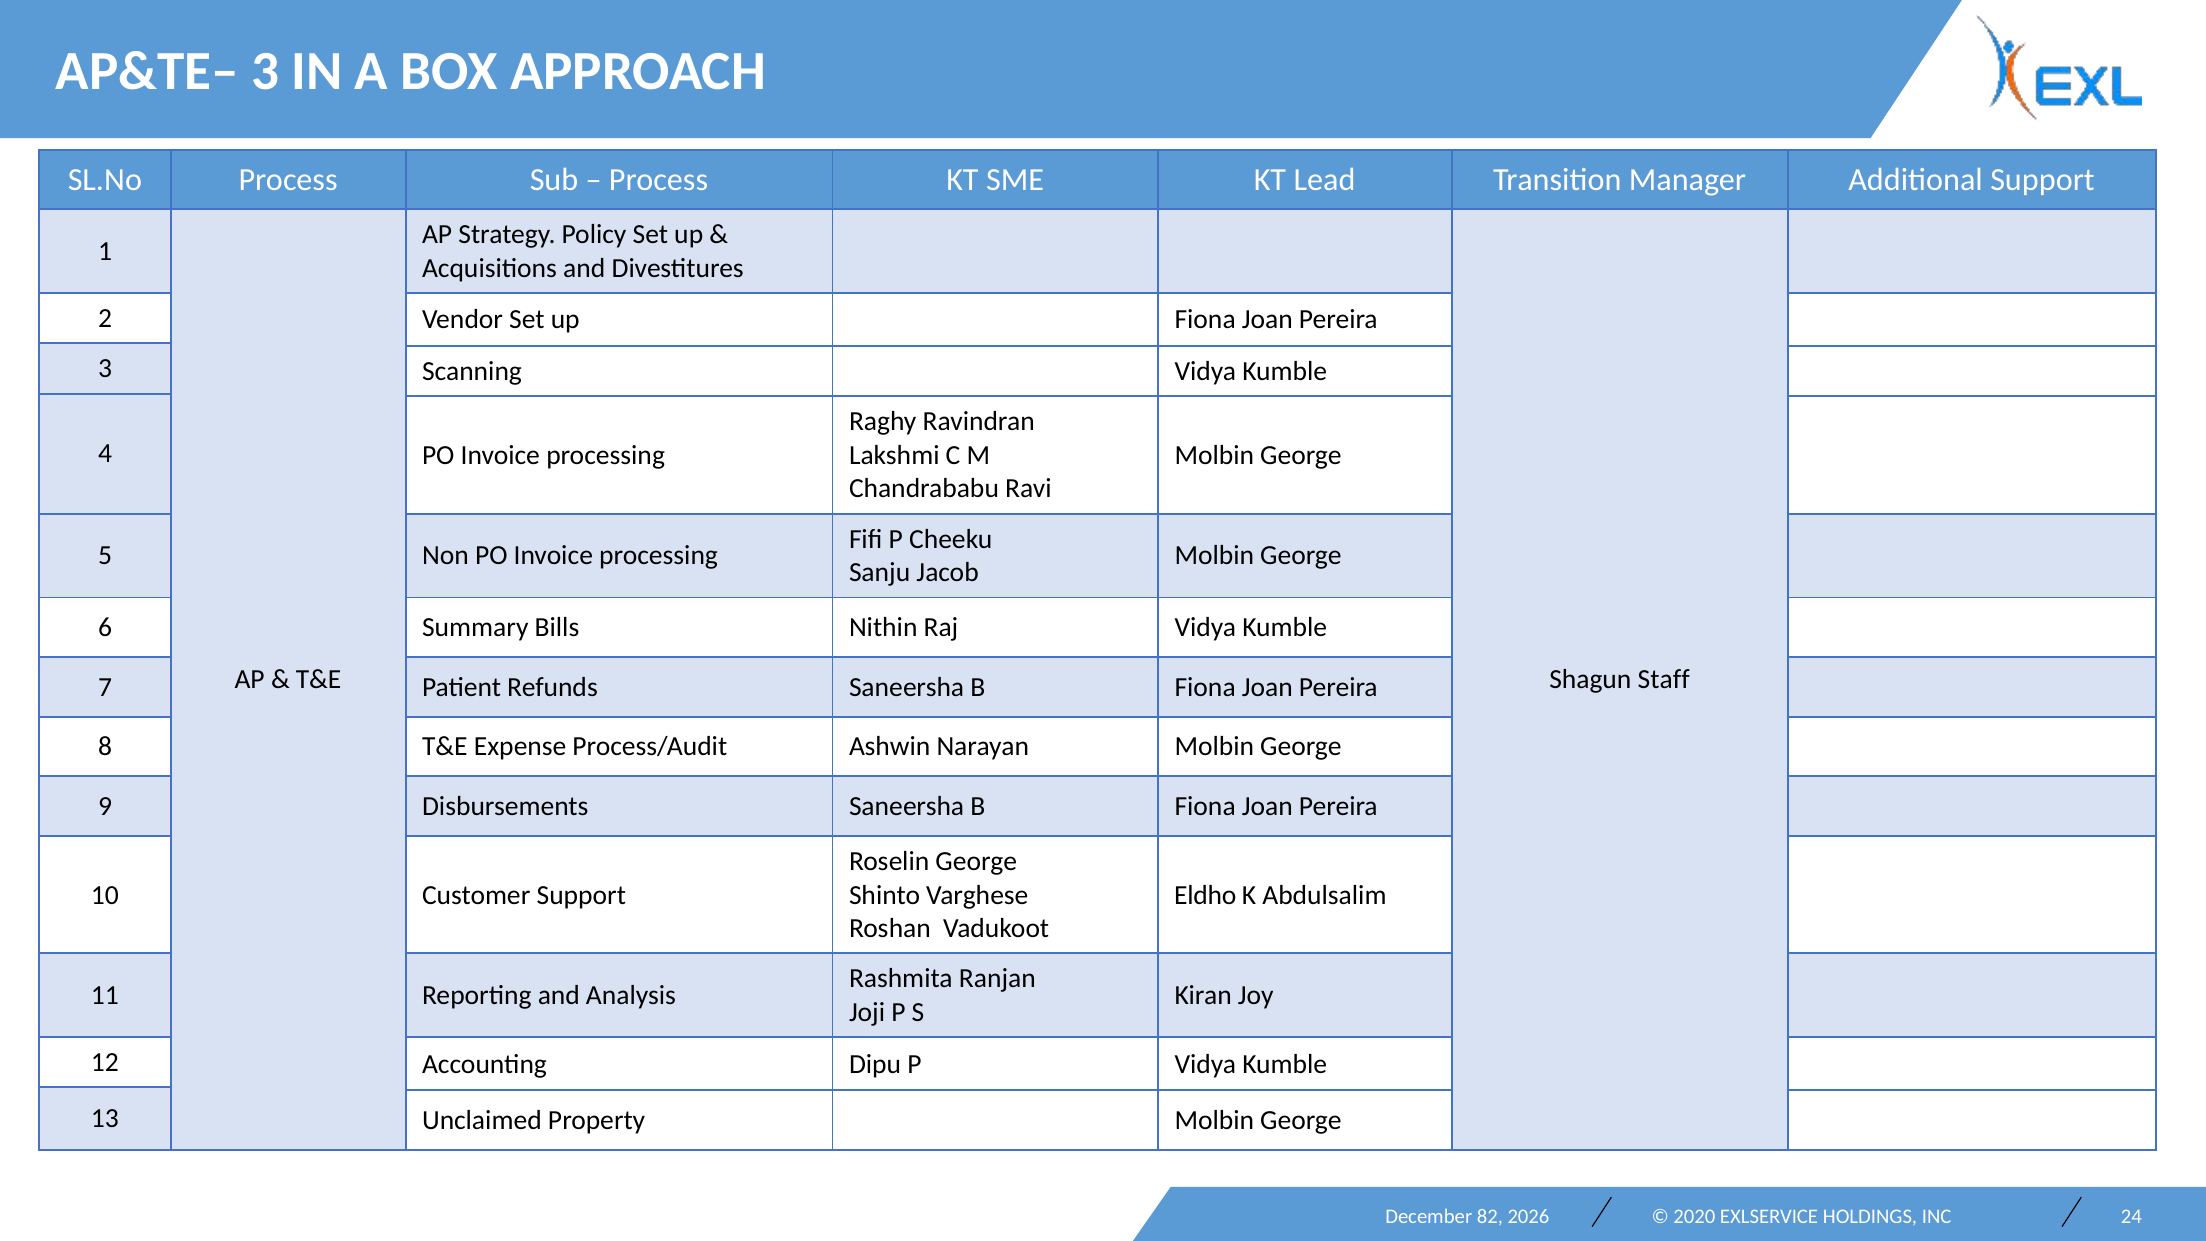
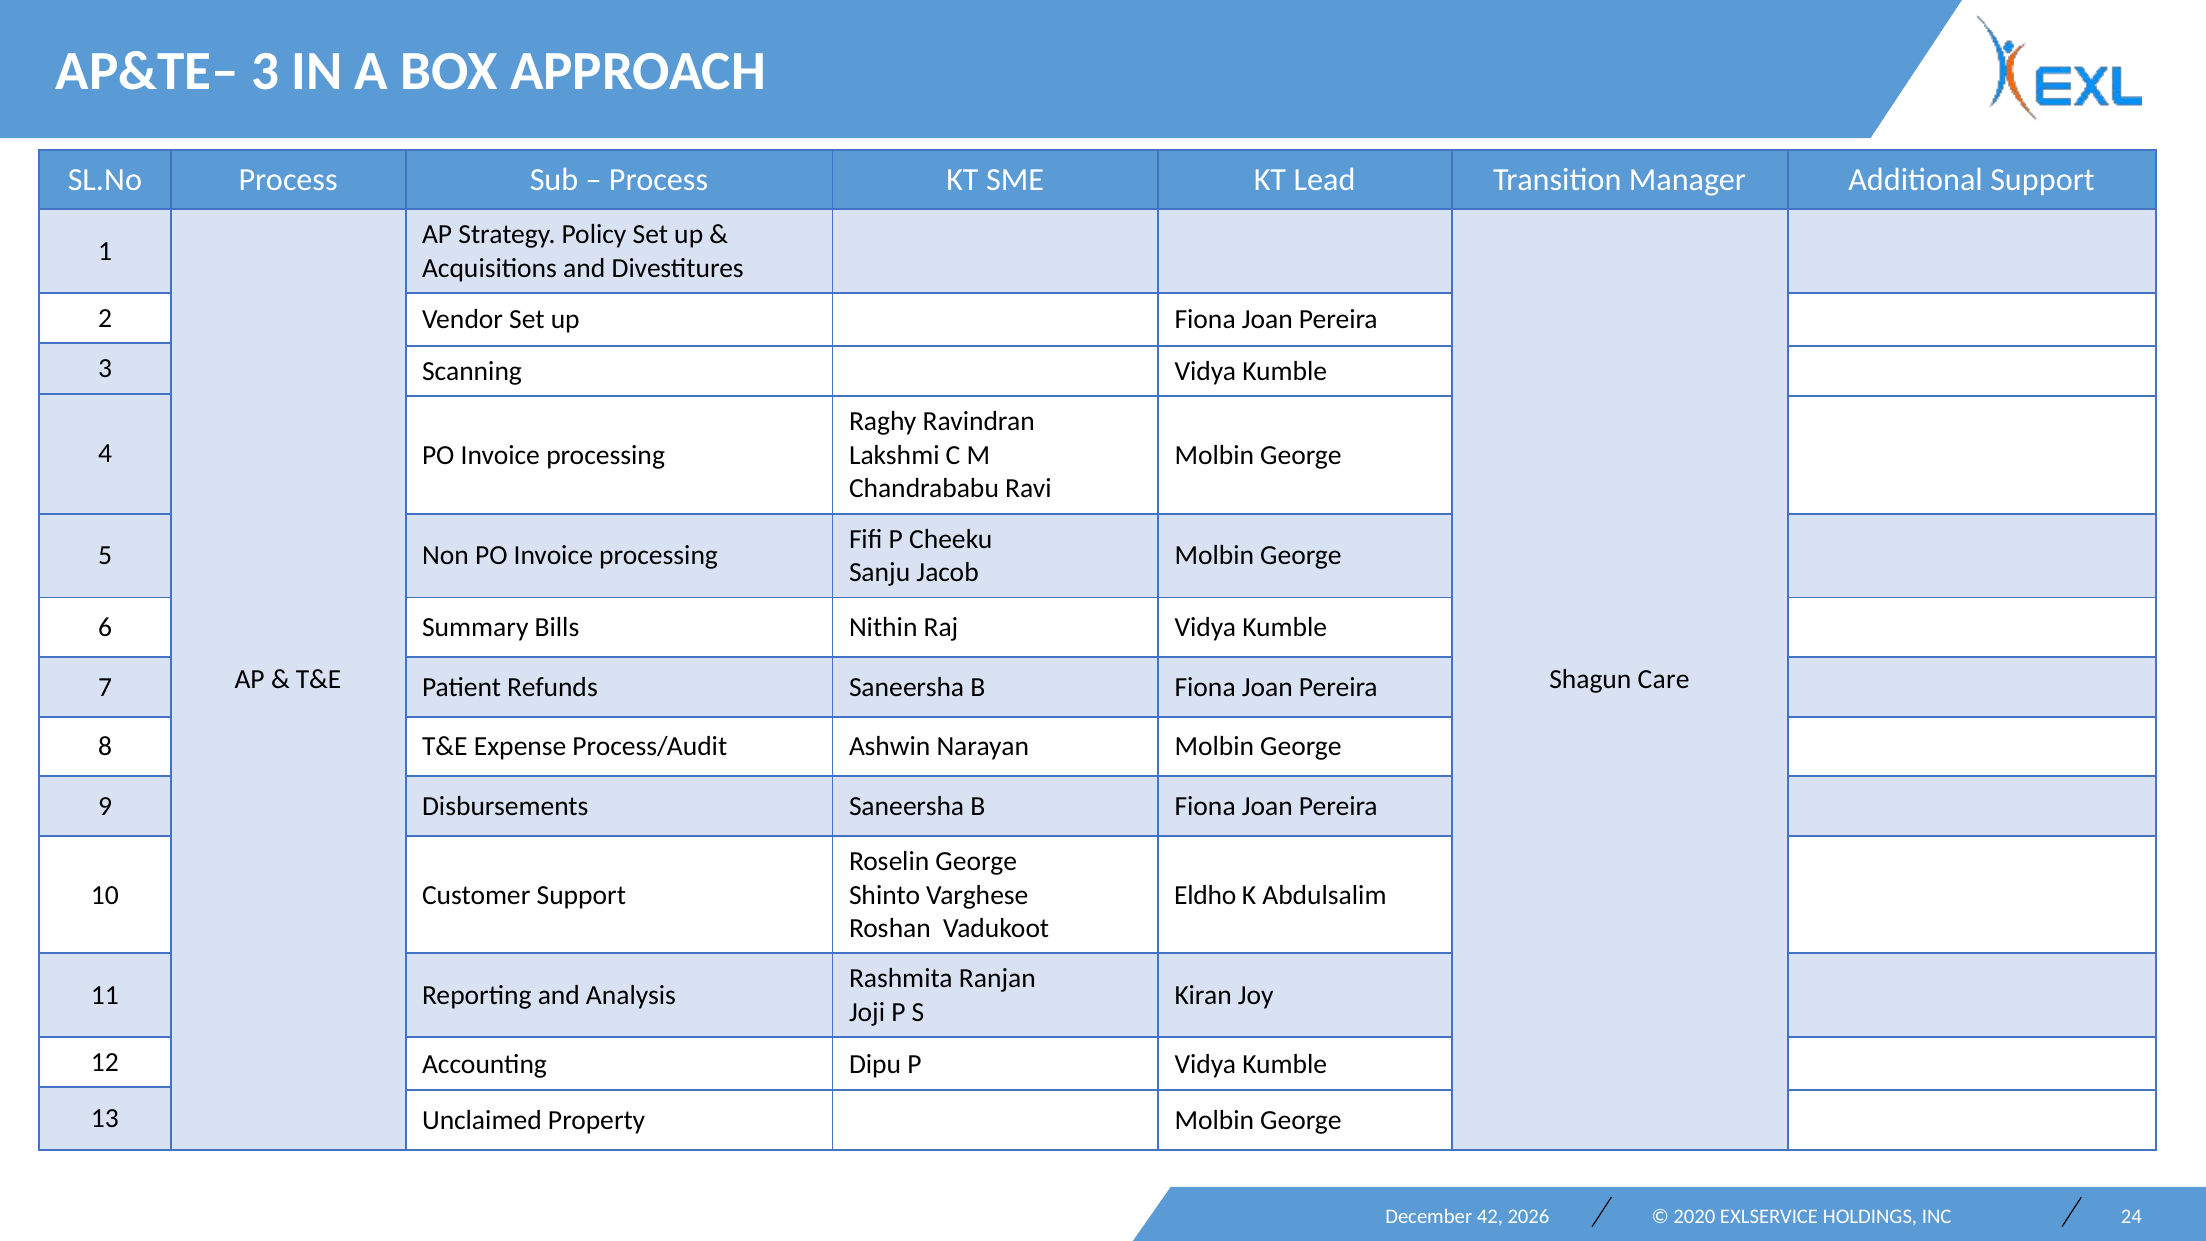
Staff: Staff -> Care
82: 82 -> 42
